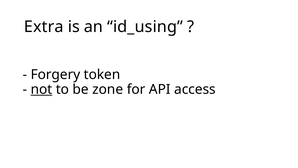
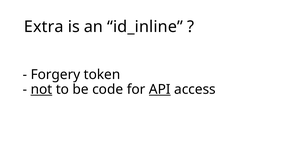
id_using: id_using -> id_inline
zone: zone -> code
API underline: none -> present
